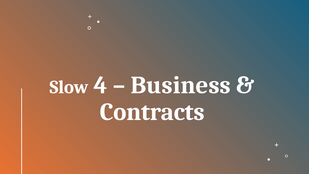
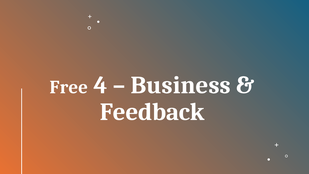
Slow: Slow -> Free
Contracts: Contracts -> Feedback
